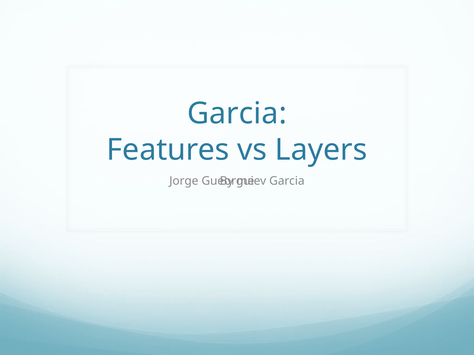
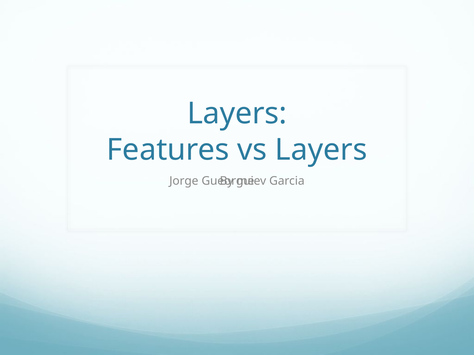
Garcia at (237, 114): Garcia -> Layers
